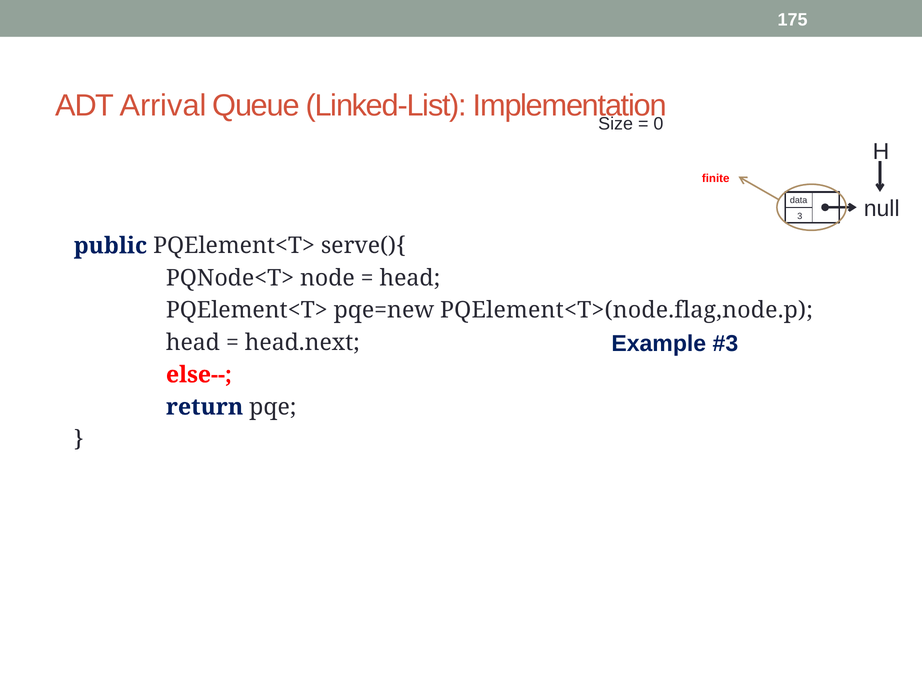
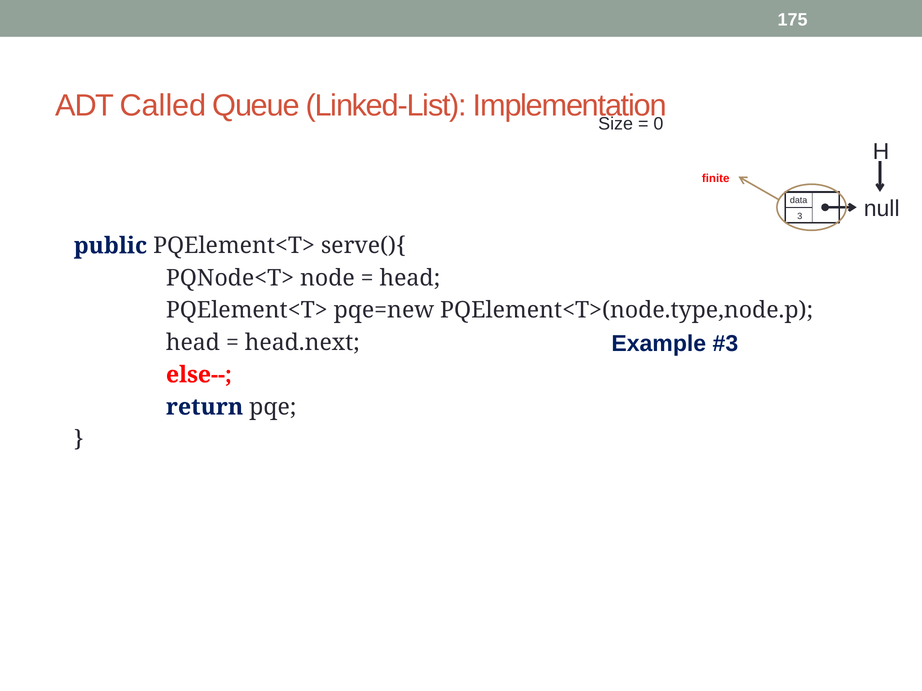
Arrival: Arrival -> Called
PQElement<T>(node.flag,node.p: PQElement<T>(node.flag,node.p -> PQElement<T>(node.type,node.p
